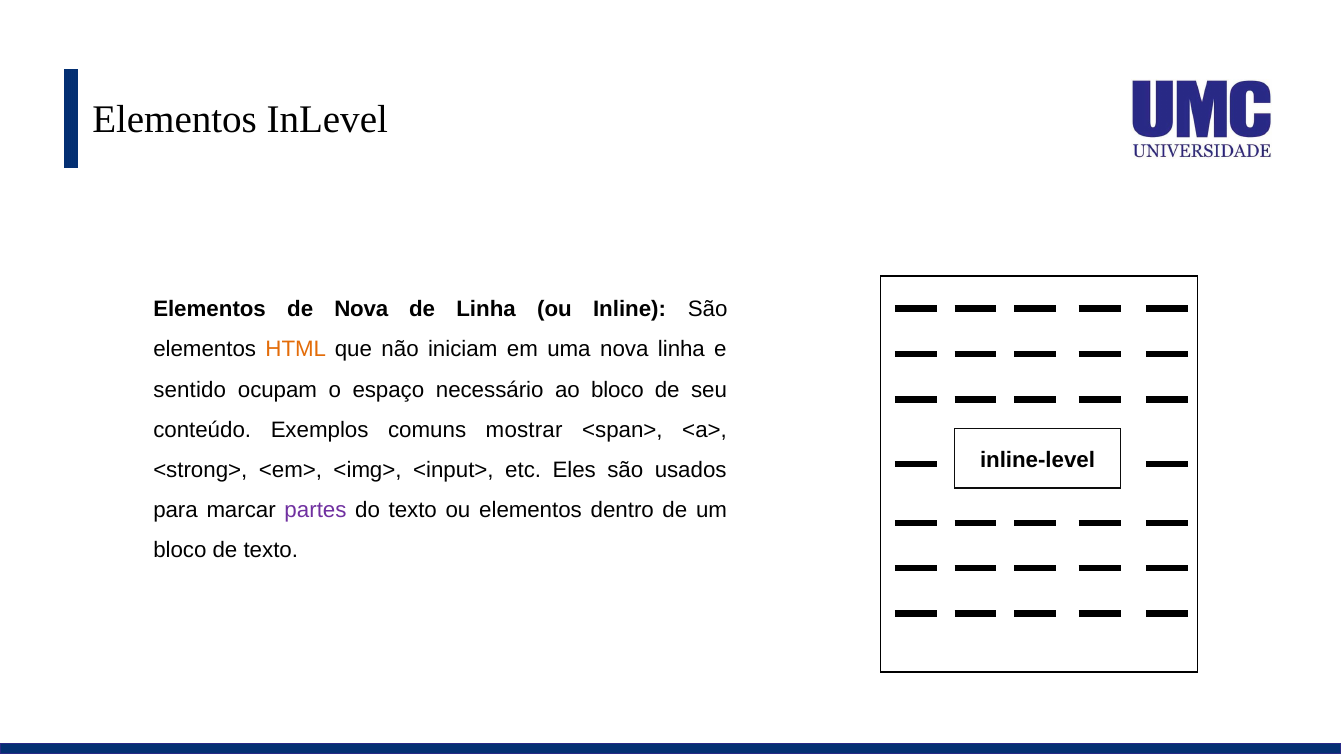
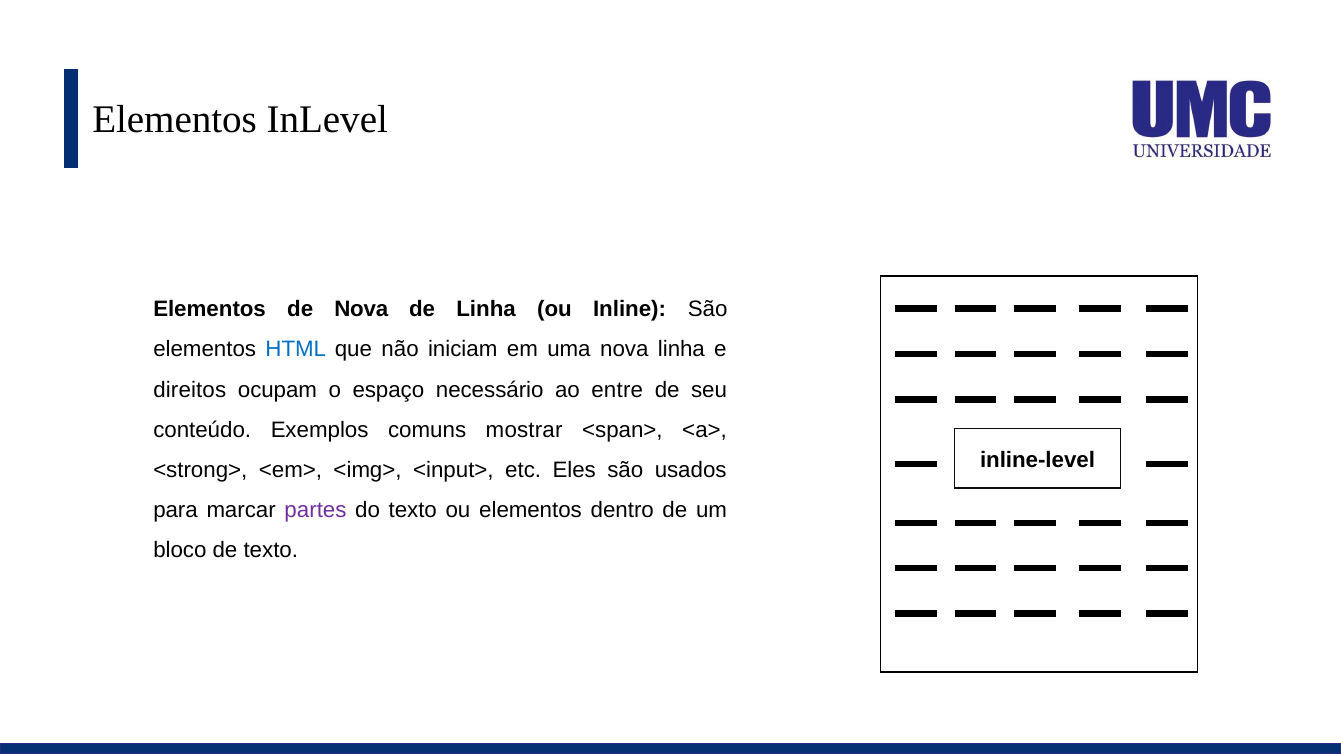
HTML colour: orange -> blue
sentido: sentido -> direitos
ao bloco: bloco -> entre
